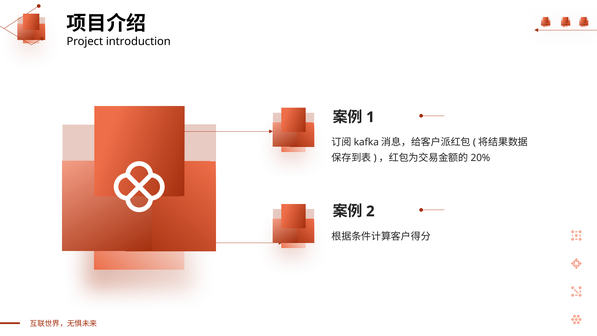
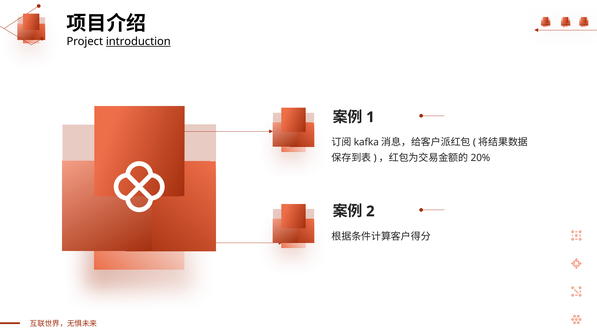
introduction underline: none -> present
